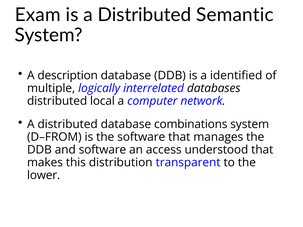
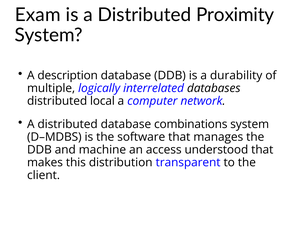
Semantic: Semantic -> Proximity
identified: identified -> durability
D–FROM: D–FROM -> D–MDBS
and software: software -> machine
lower: lower -> client
